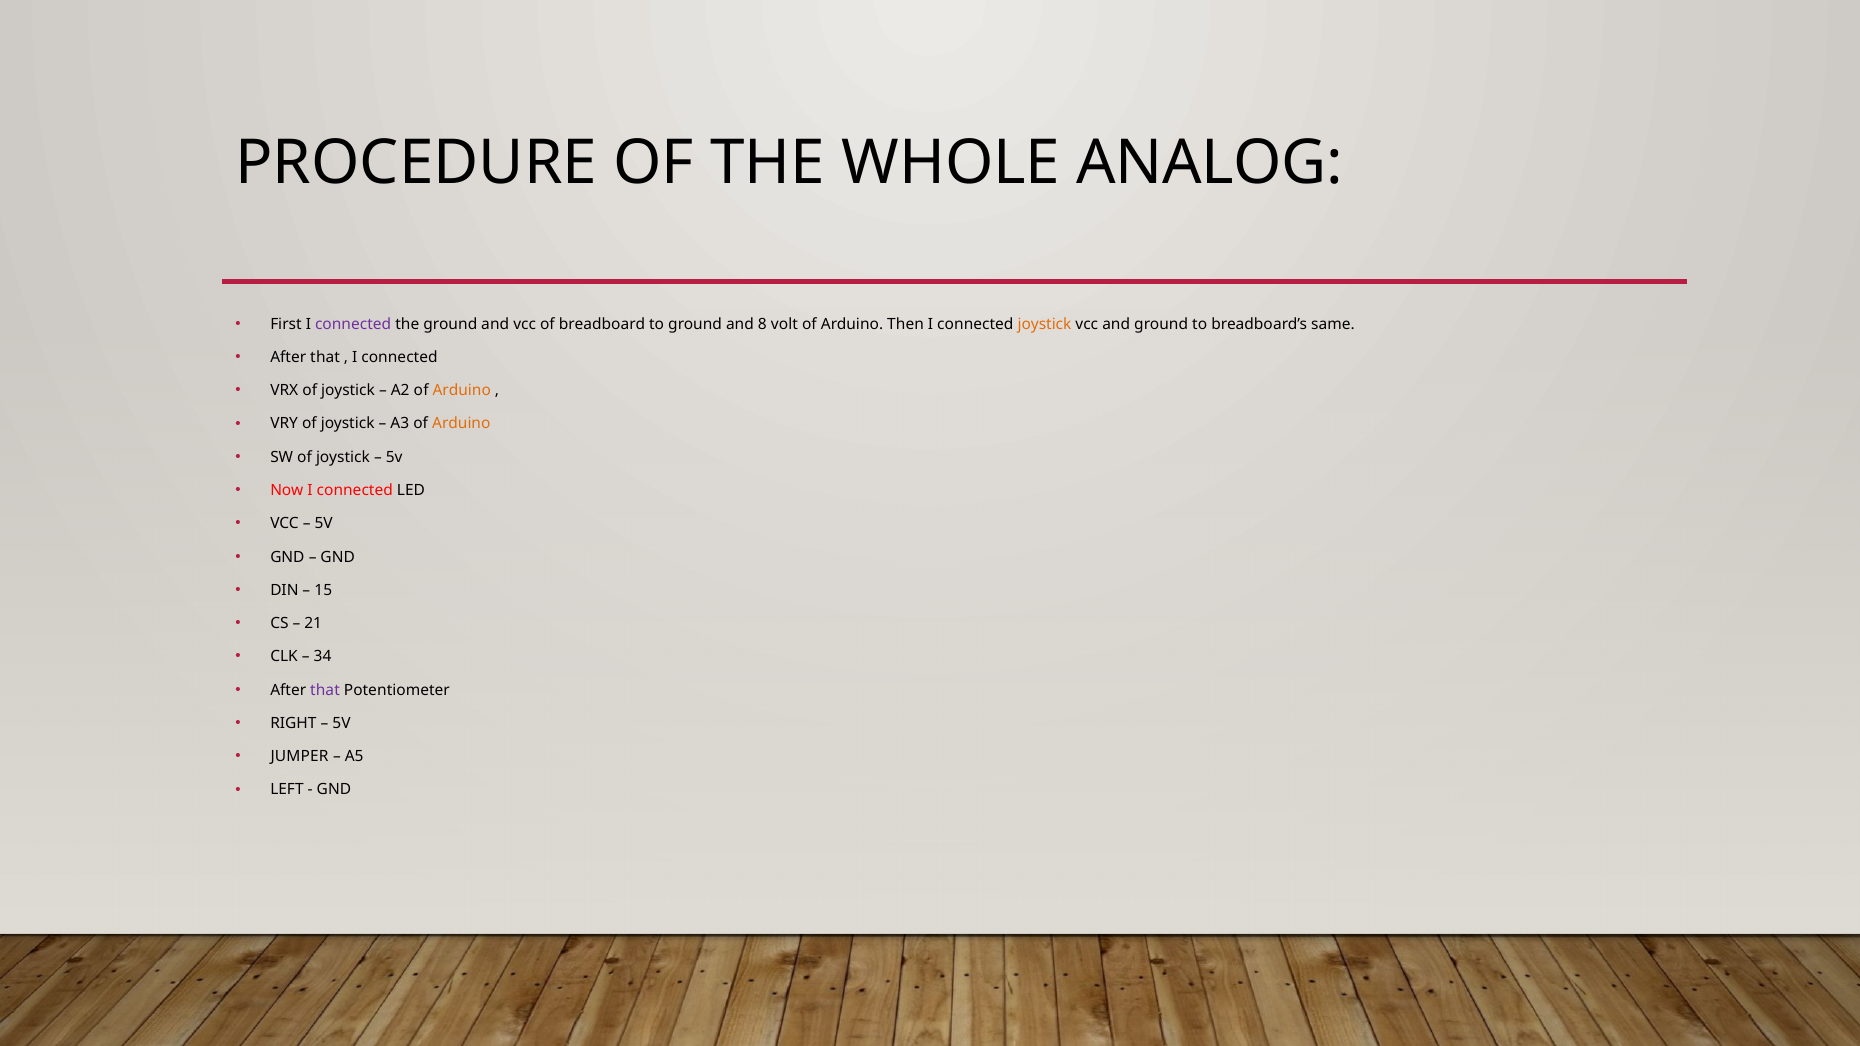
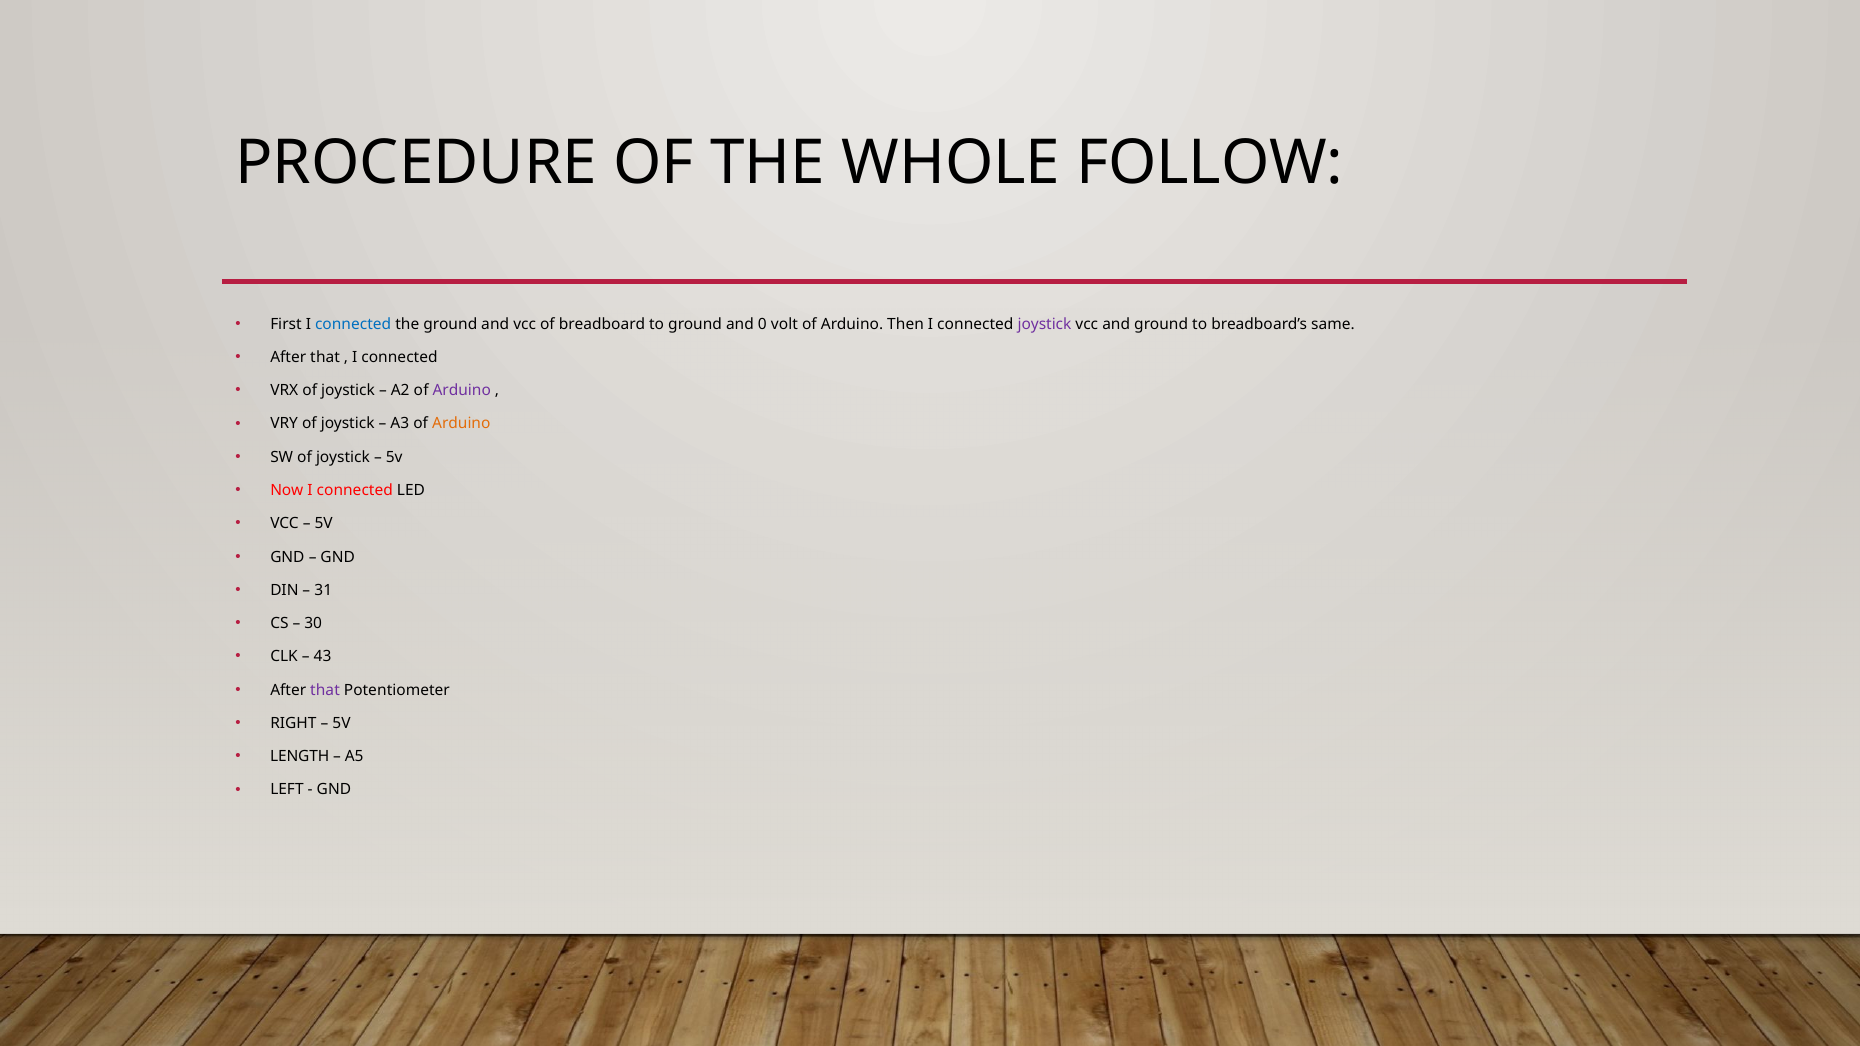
ANALOG: ANALOG -> FOLLOW
connected at (353, 324) colour: purple -> blue
8: 8 -> 0
joystick at (1045, 324) colour: orange -> purple
Arduino at (462, 391) colour: orange -> purple
15: 15 -> 31
21: 21 -> 30
34: 34 -> 43
JUMPER: JUMPER -> LENGTH
